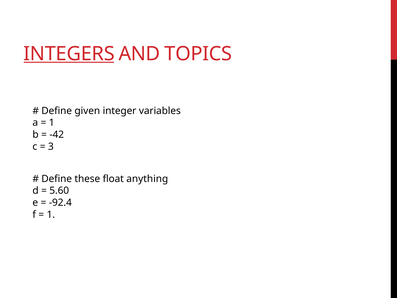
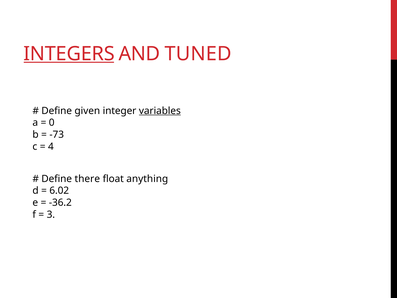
TOPICS: TOPICS -> TUNED
variables underline: none -> present
1 at (52, 123): 1 -> 0
-42: -42 -> -73
3: 3 -> 4
these: these -> there
5.60: 5.60 -> 6.02
-92.4: -92.4 -> -36.2
1 at (51, 214): 1 -> 3
